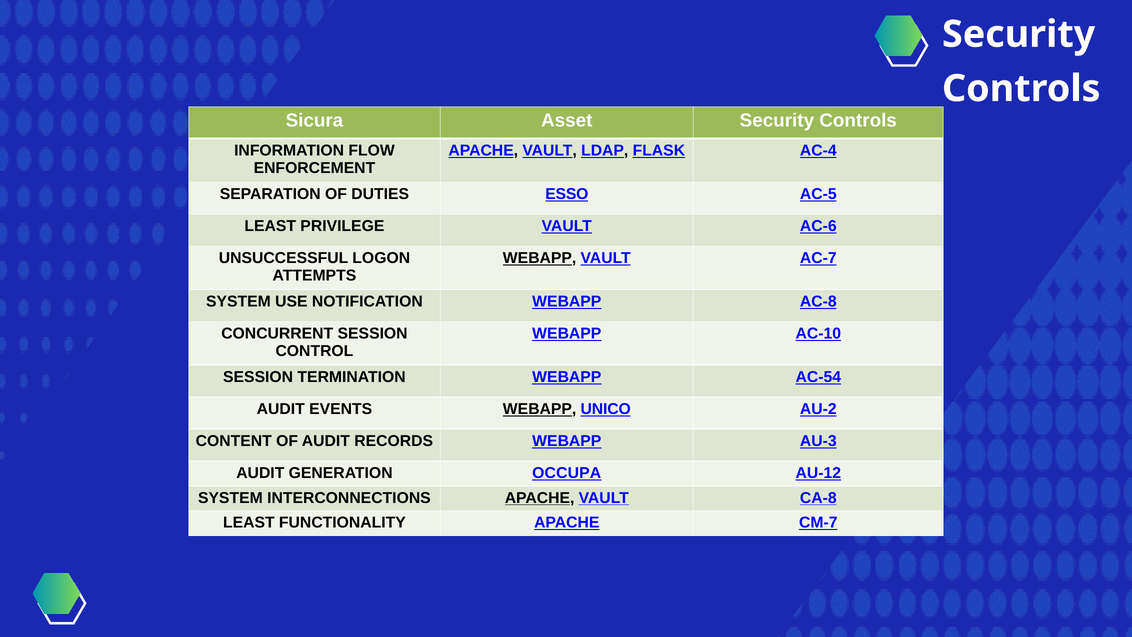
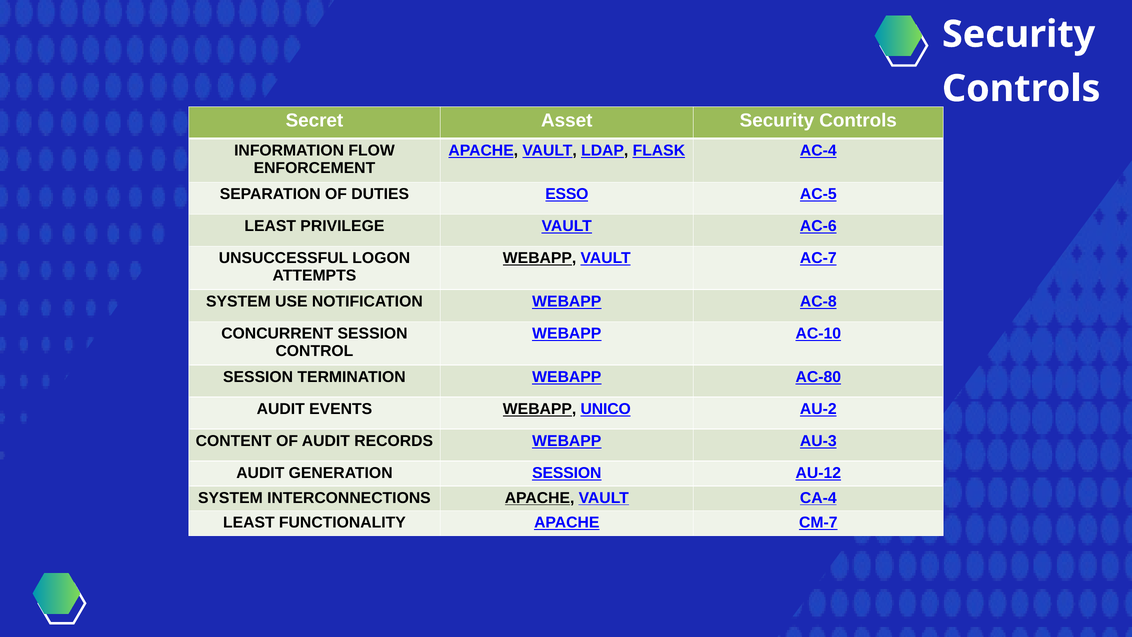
Sicura: Sicura -> Secret
AC-54: AC-54 -> AC-80
GENERATION OCCUPA: OCCUPA -> SESSION
CA-8: CA-8 -> CA-4
